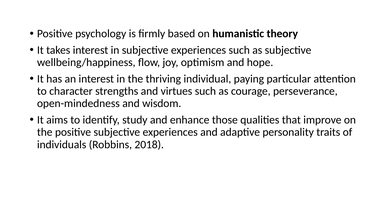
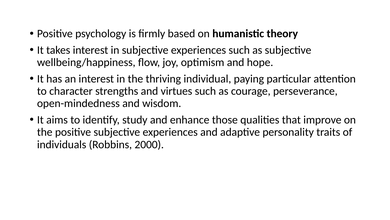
2018: 2018 -> 2000
